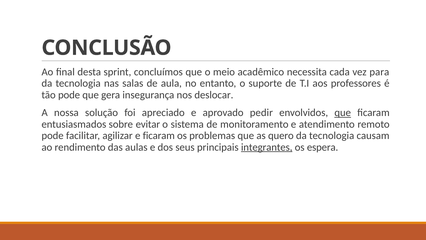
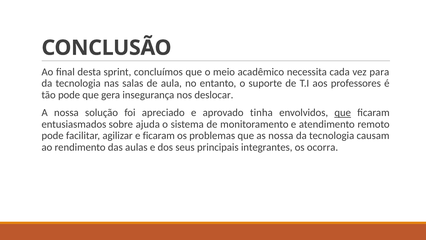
pedir: pedir -> tinha
evitar: evitar -> ajuda
as quero: quero -> nossa
integrantes underline: present -> none
espera: espera -> ocorra
